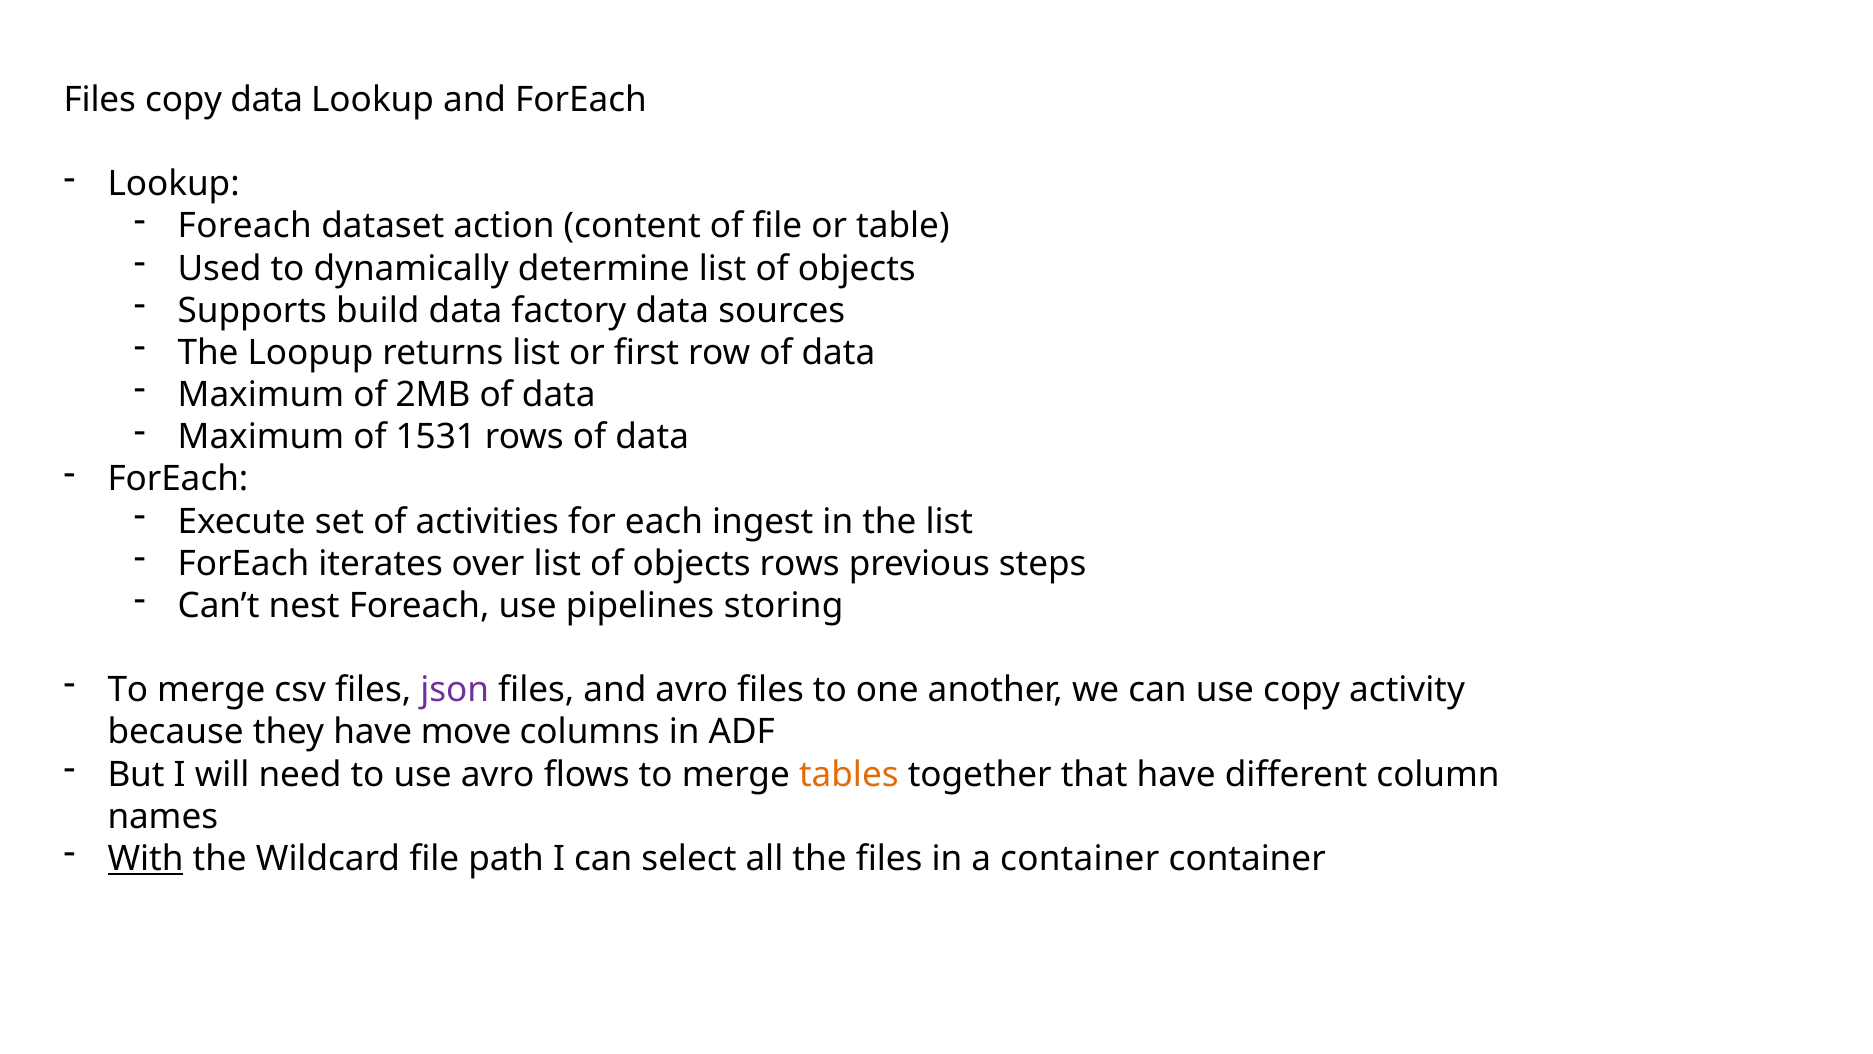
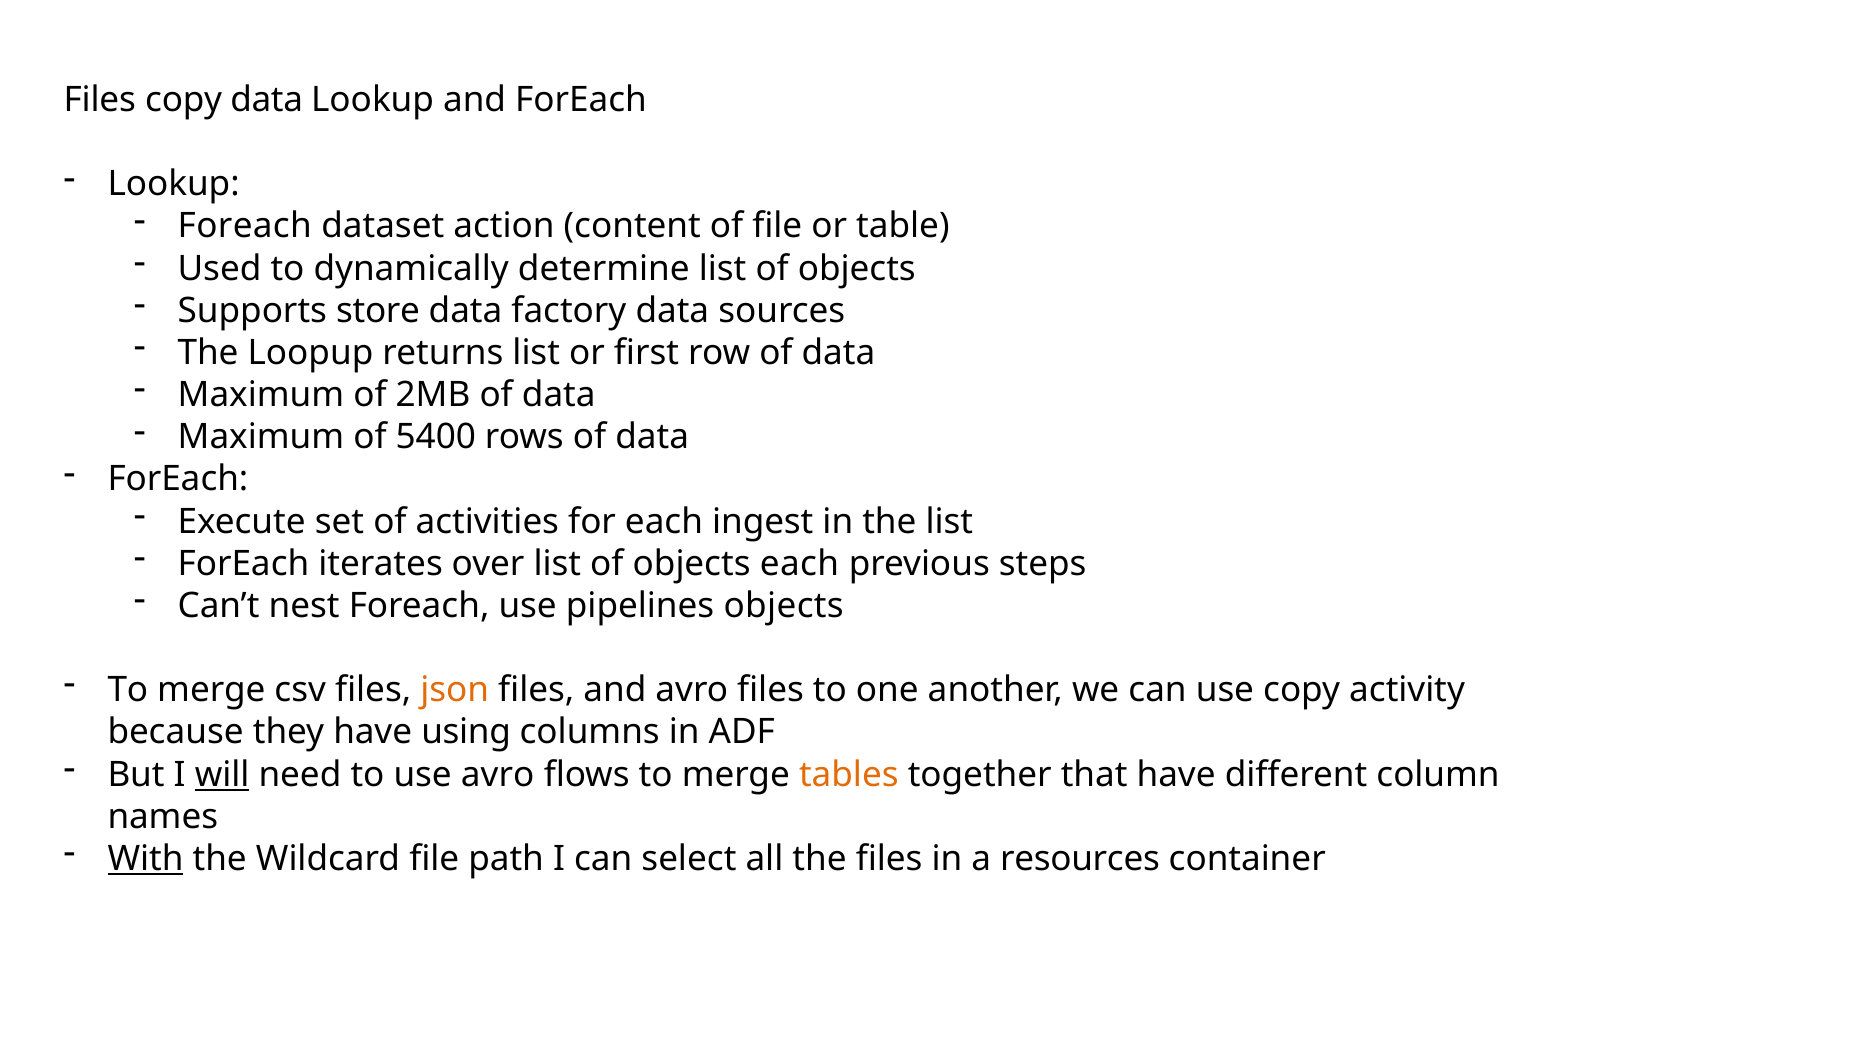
build: build -> store
1531: 1531 -> 5400
objects rows: rows -> each
pipelines storing: storing -> objects
json colour: purple -> orange
move: move -> using
will underline: none -> present
a container: container -> resources
